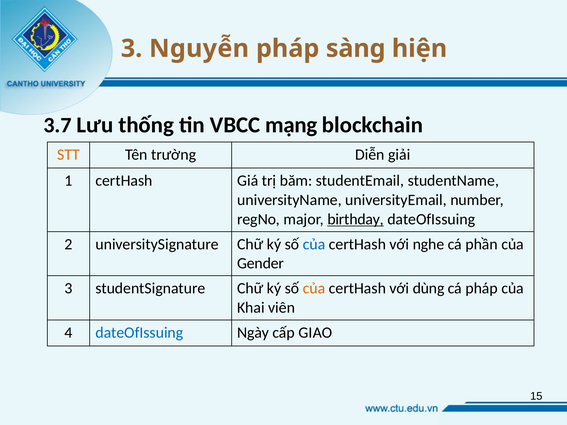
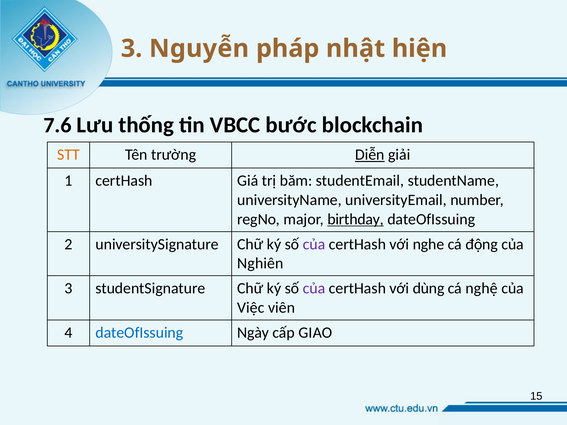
sàng: sàng -> nhật
3.7: 3.7 -> 7.6
mạng: mạng -> bước
Diễn underline: none -> present
của at (314, 244) colour: blue -> purple
phần: phần -> động
Gender: Gender -> Nghiên
của at (314, 289) colour: orange -> purple
cá pháp: pháp -> nghệ
Khai: Khai -> Việc
